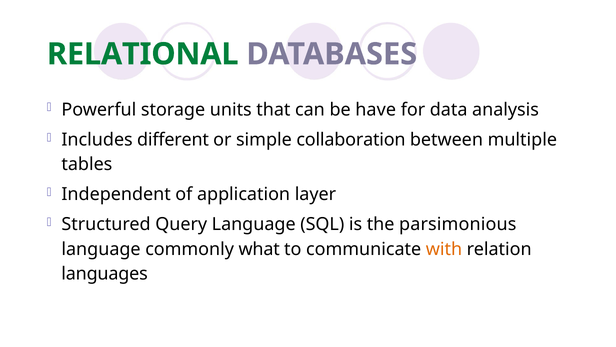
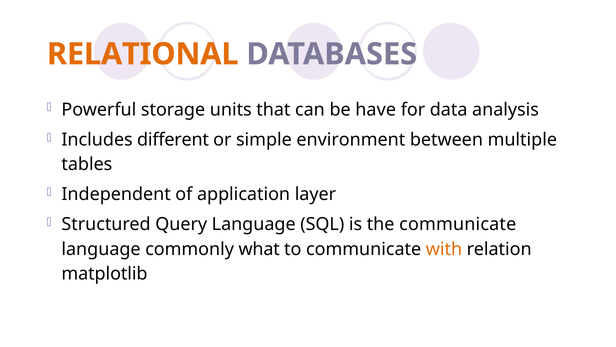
RELATIONAL colour: green -> orange
collaboration: collaboration -> environment
the parsimonious: parsimonious -> communicate
languages: languages -> matplotlib
